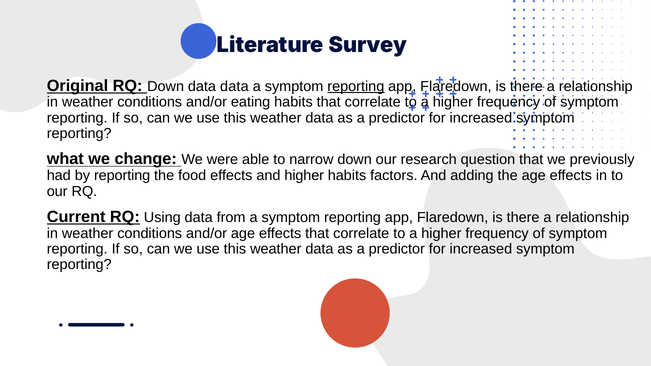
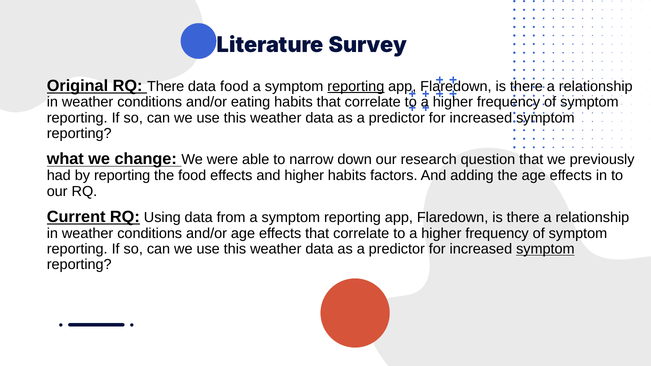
RQ Down: Down -> There
data data: data -> food
symptom at (545, 249) underline: none -> present
